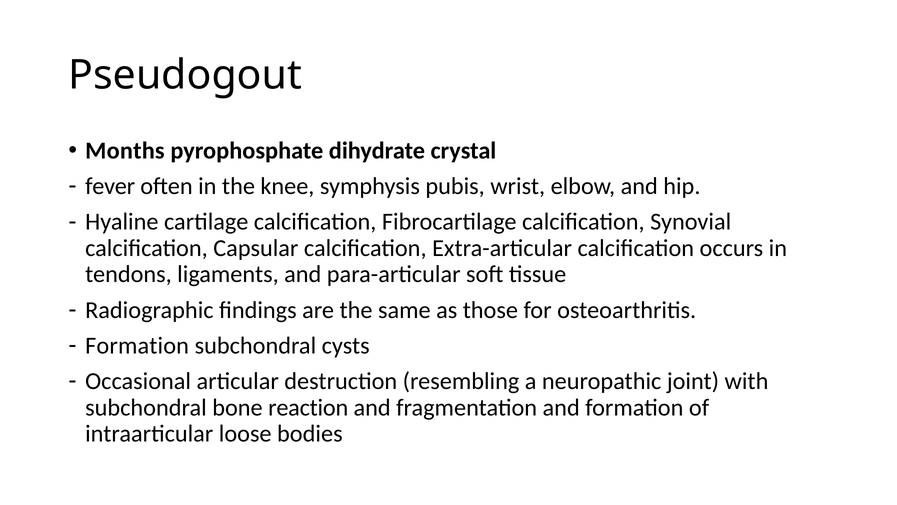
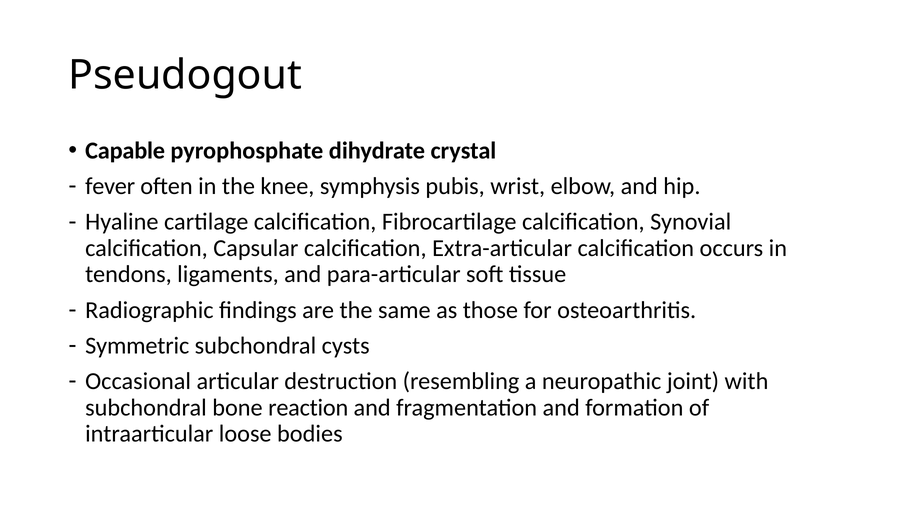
Months: Months -> Capable
Formation at (137, 345): Formation -> Symmetric
